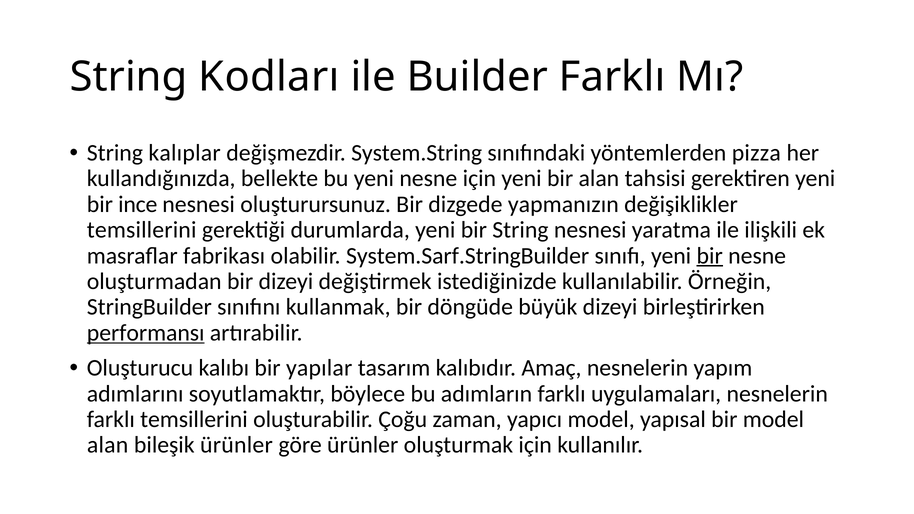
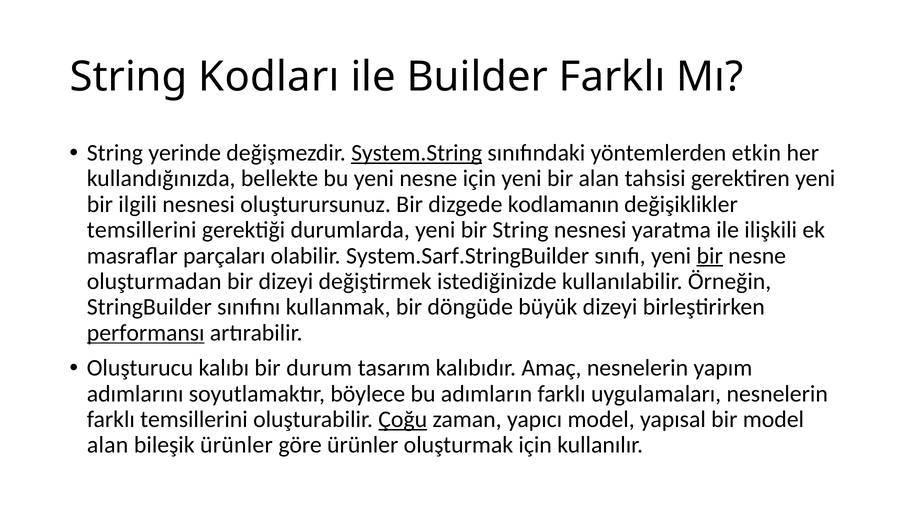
kalıplar: kalıplar -> yerinde
System.String underline: none -> present
pizza: pizza -> etkin
ince: ince -> ilgili
yapmanızın: yapmanızın -> kodlamanın
fabrikası: fabrikası -> parçaları
yapılar: yapılar -> durum
Çoğu underline: none -> present
